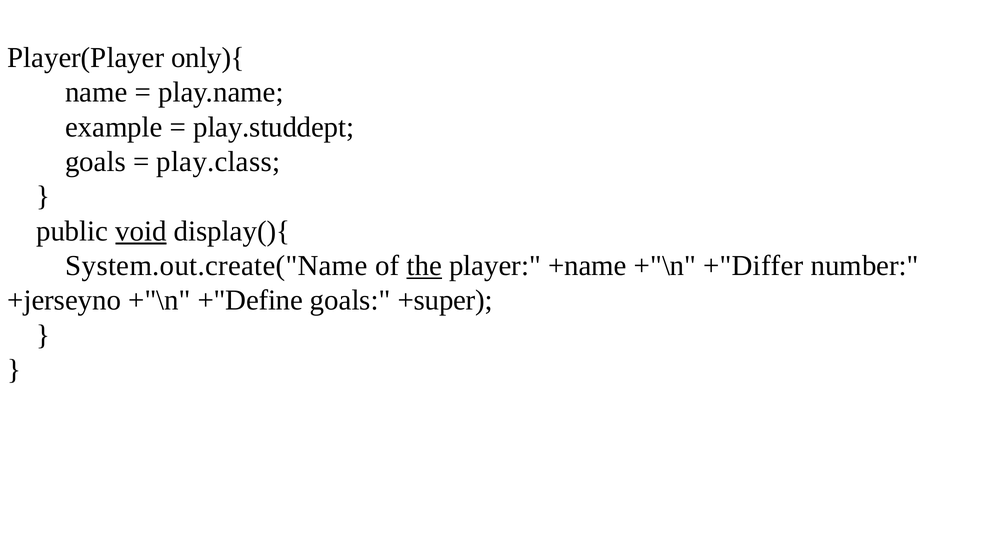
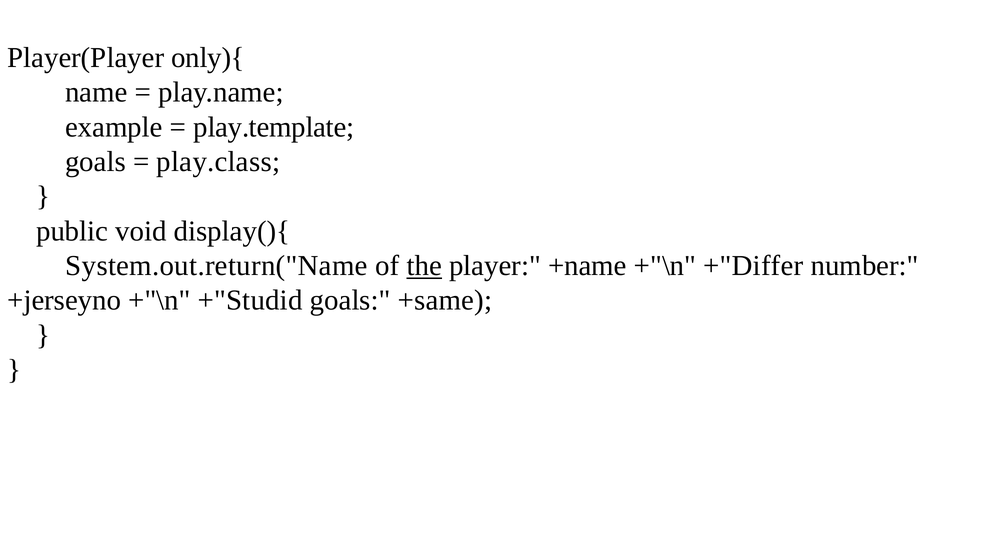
play.studdept: play.studdept -> play.template
void underline: present -> none
System.out.create("Name: System.out.create("Name -> System.out.return("Name
+"Define: +"Define -> +"Studid
+super: +super -> +same
